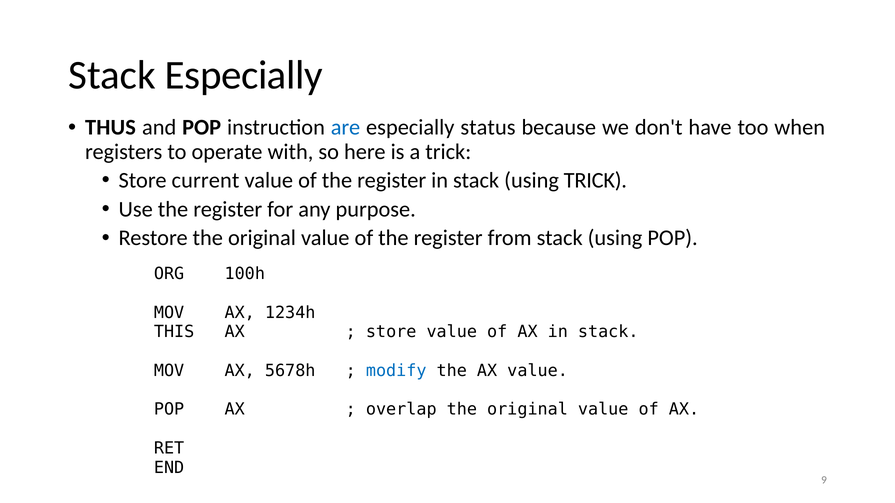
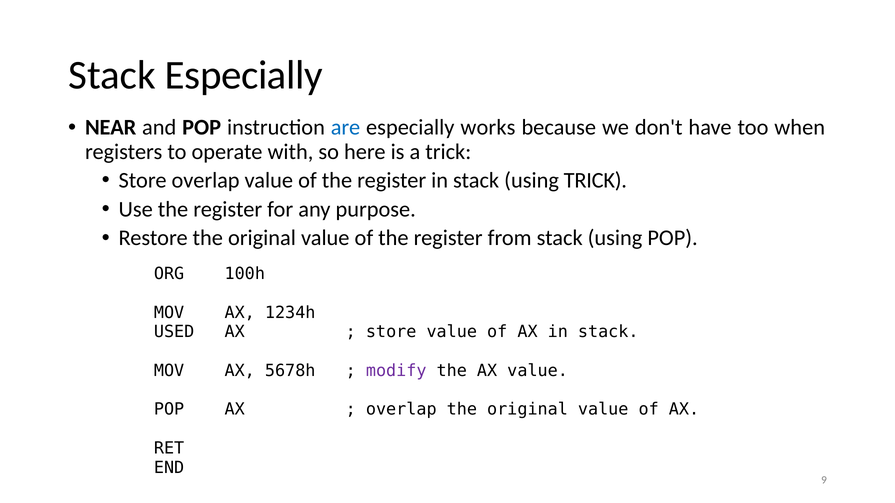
THUS: THUS -> NEAR
status: status -> works
Store current: current -> overlap
THIS: THIS -> USED
modify colour: blue -> purple
